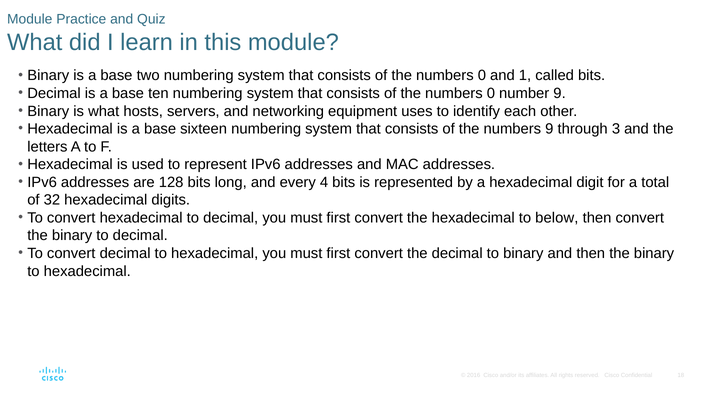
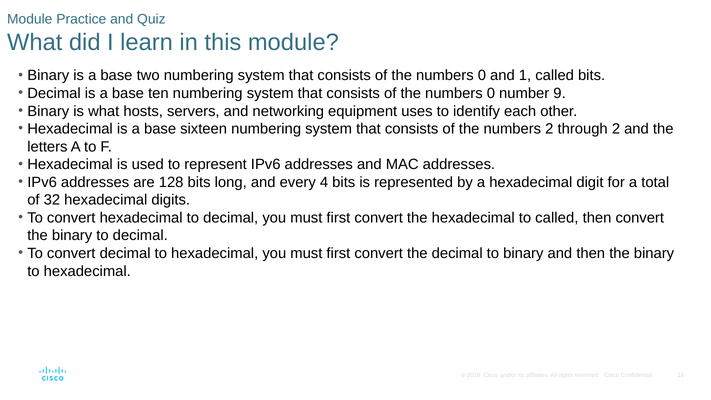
numbers 9: 9 -> 2
through 3: 3 -> 2
to below: below -> called
